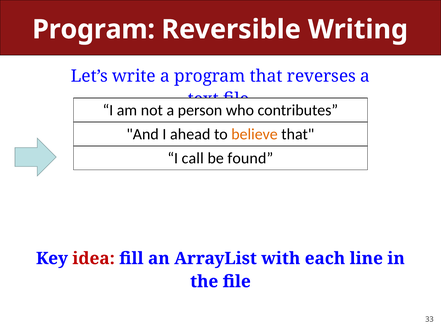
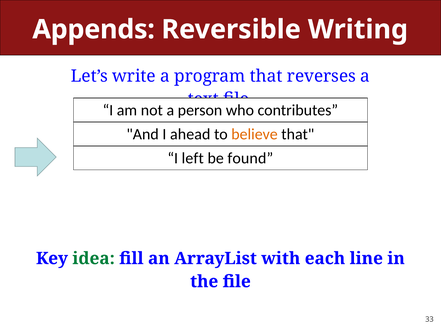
Program at (94, 29): Program -> Appends
call: call -> left
idea colour: red -> green
